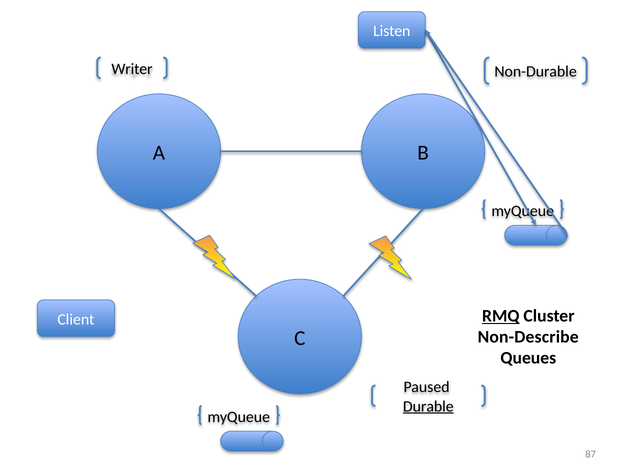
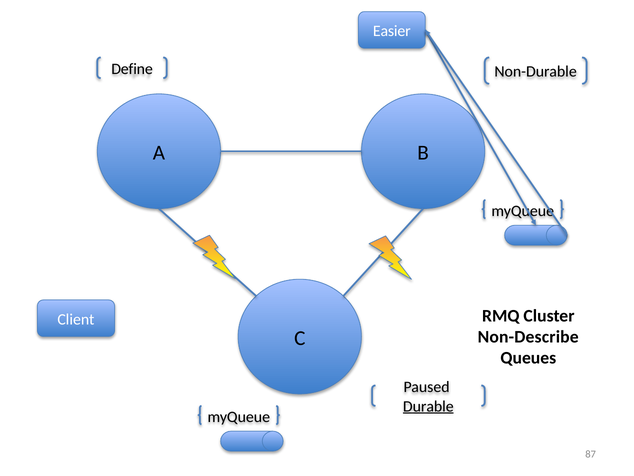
Listen: Listen -> Easier
Writer: Writer -> Define
RMQ underline: present -> none
